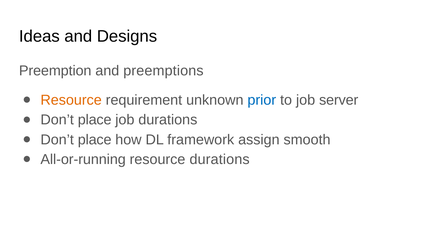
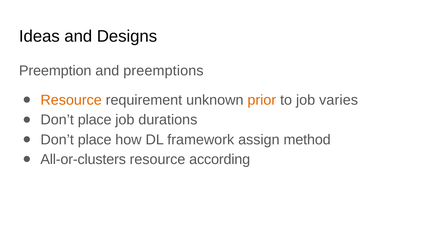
prior colour: blue -> orange
server: server -> varies
smooth: smooth -> method
All-or-running: All-or-running -> All-or-clusters
resource durations: durations -> according
